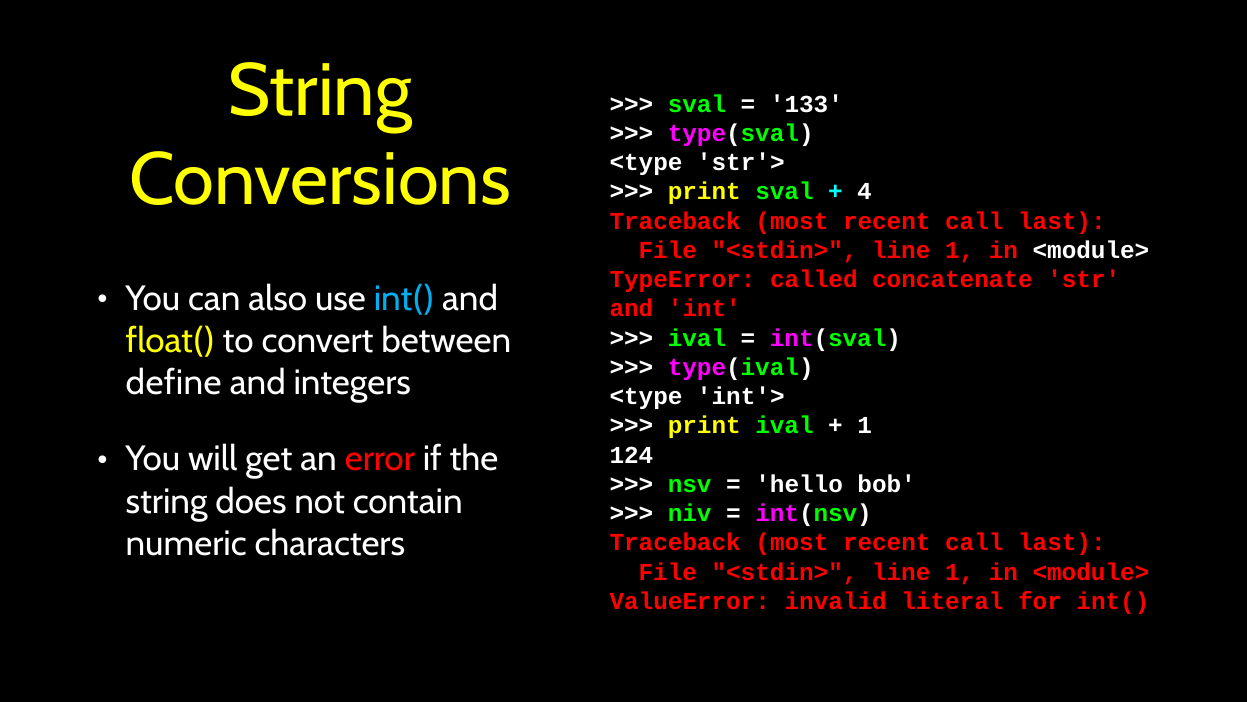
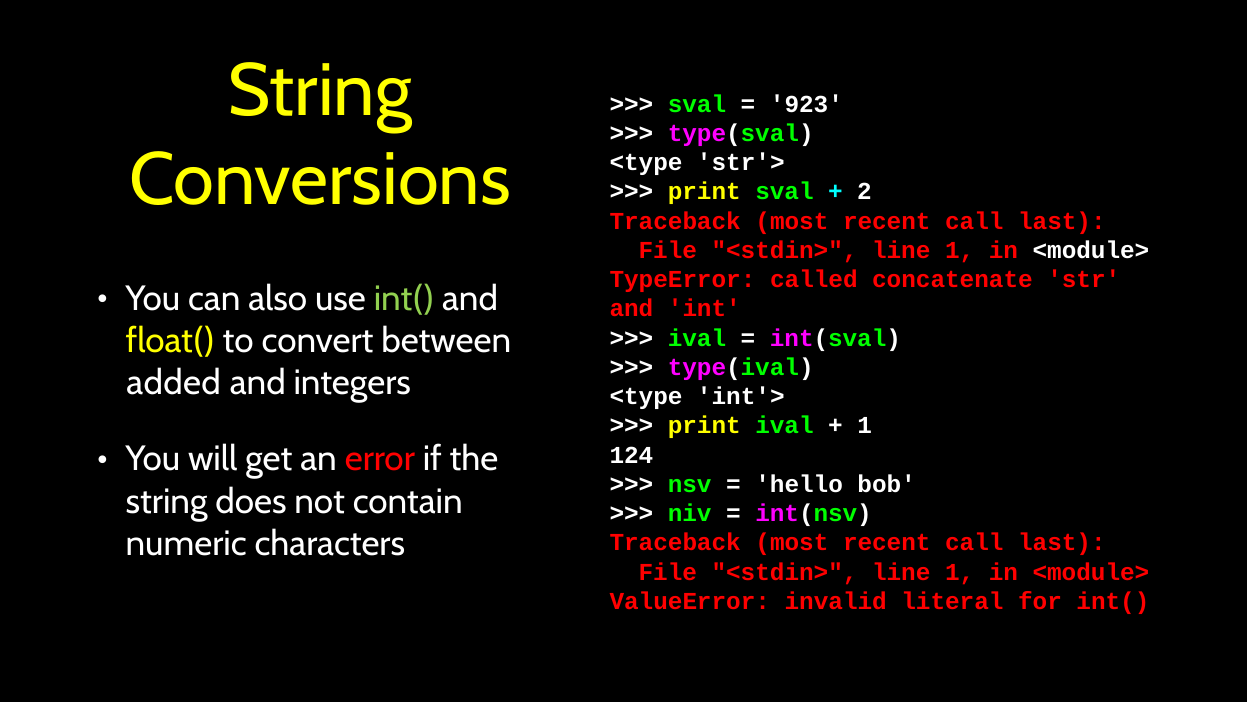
133: 133 -> 923
4: 4 -> 2
int( at (404, 299) colour: light blue -> light green
define: define -> added
